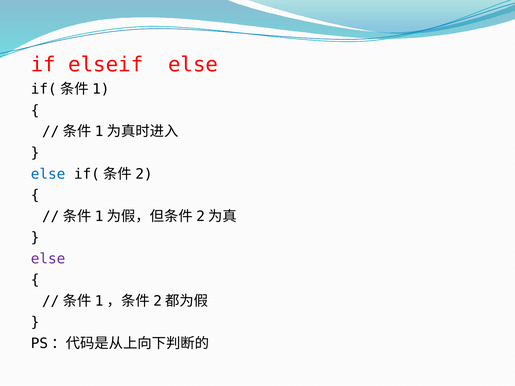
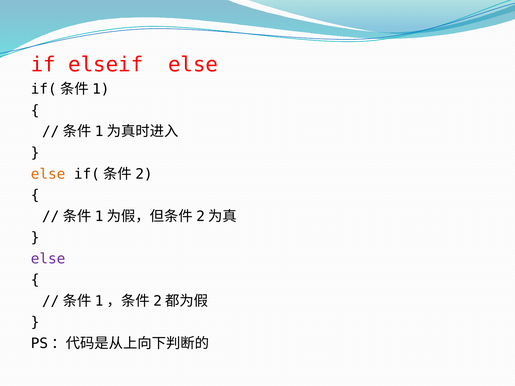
else at (48, 174) colour: blue -> orange
